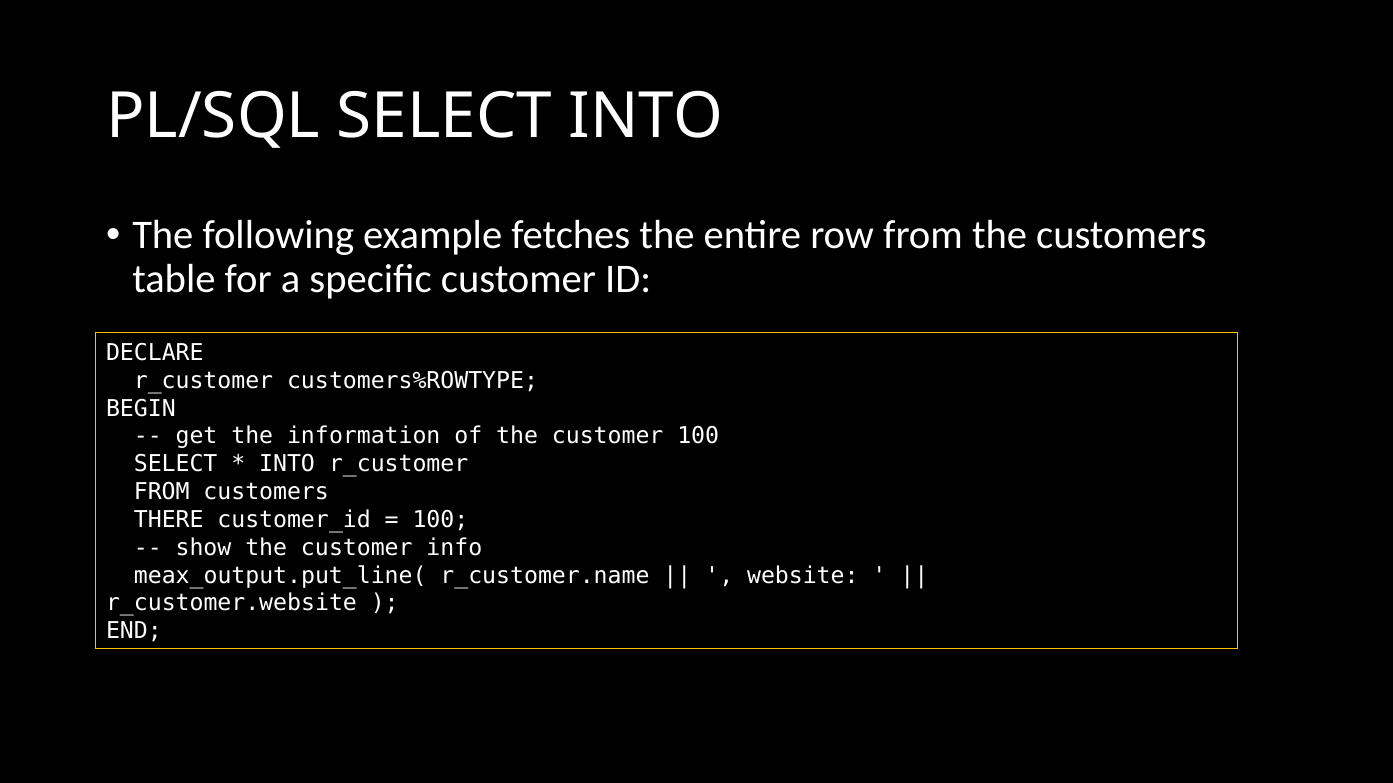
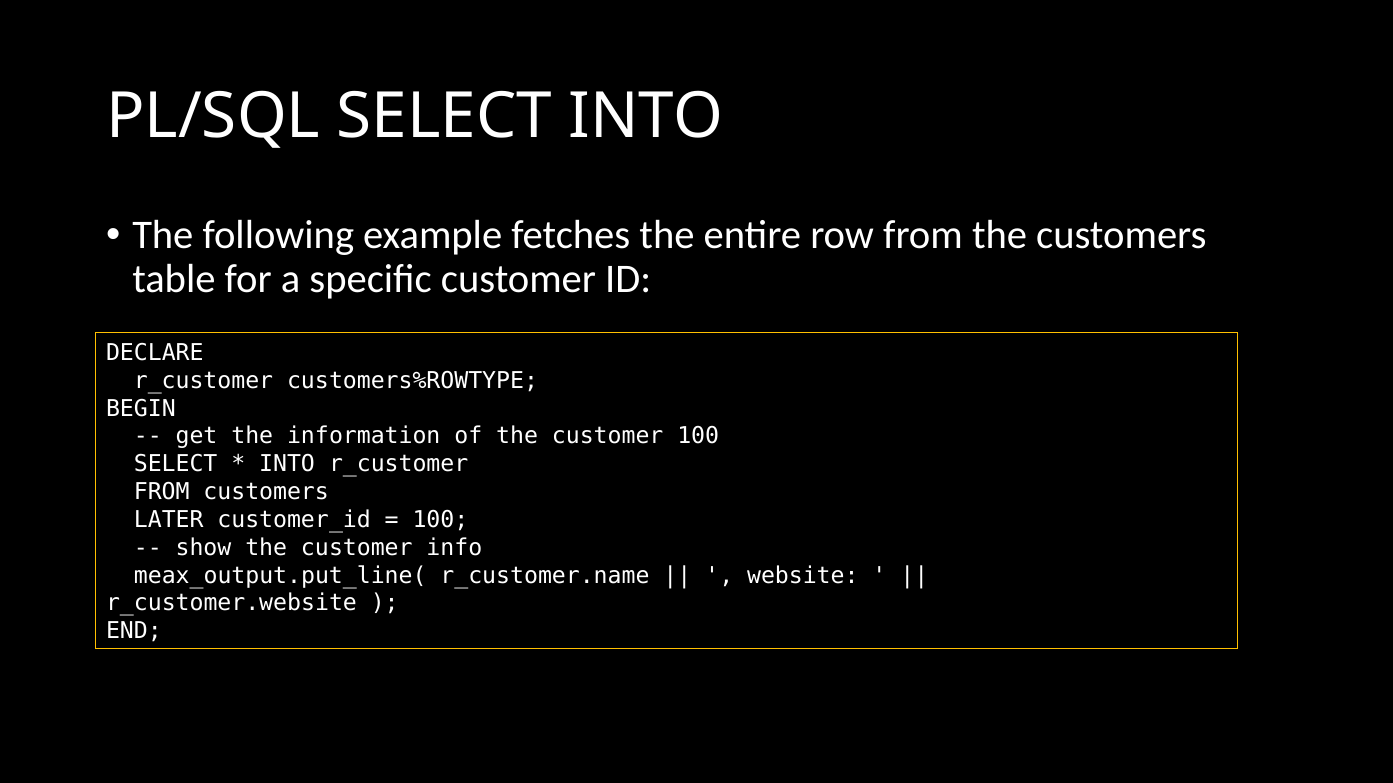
THERE: THERE -> LATER
